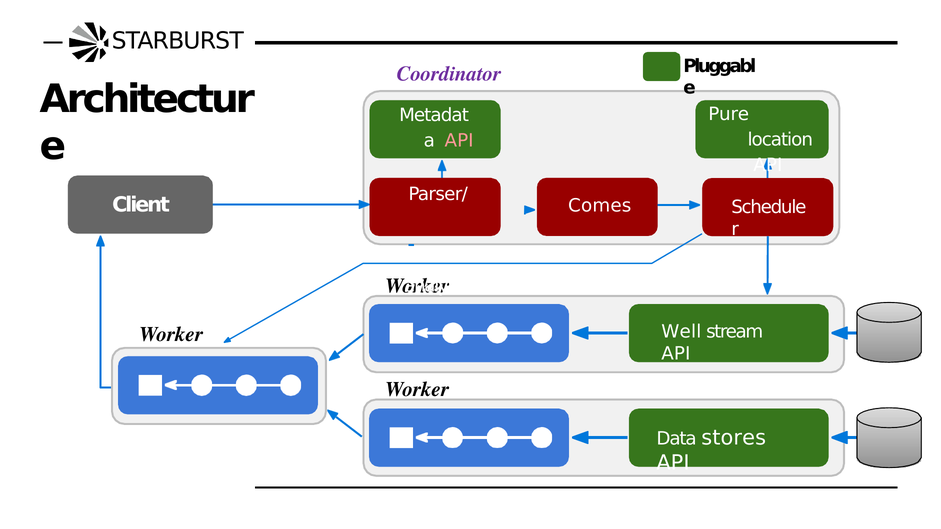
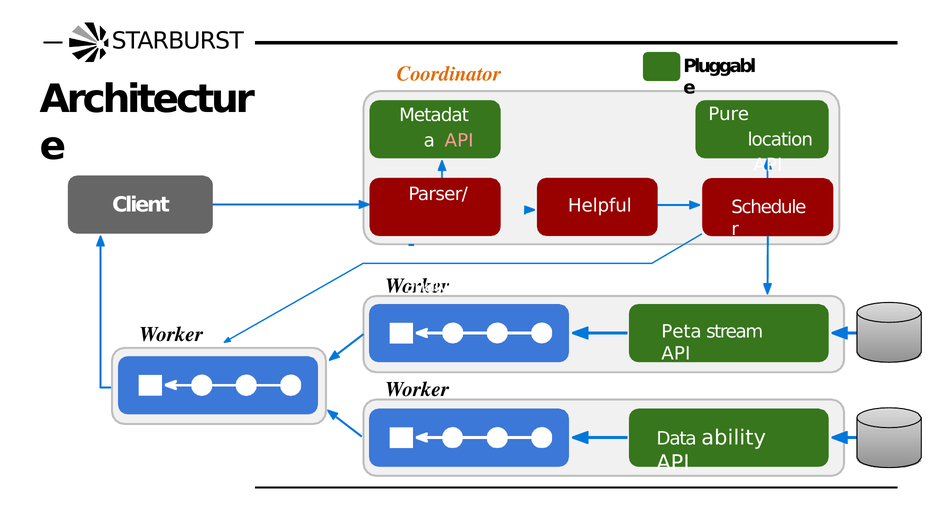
Coordinator colour: purple -> orange
Comes: Comes -> Helpful
Well: Well -> Peta
stores: stores -> ability
